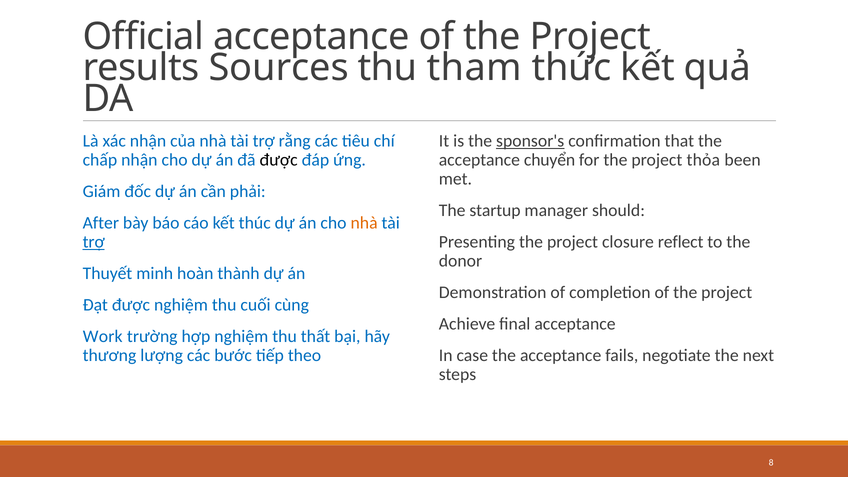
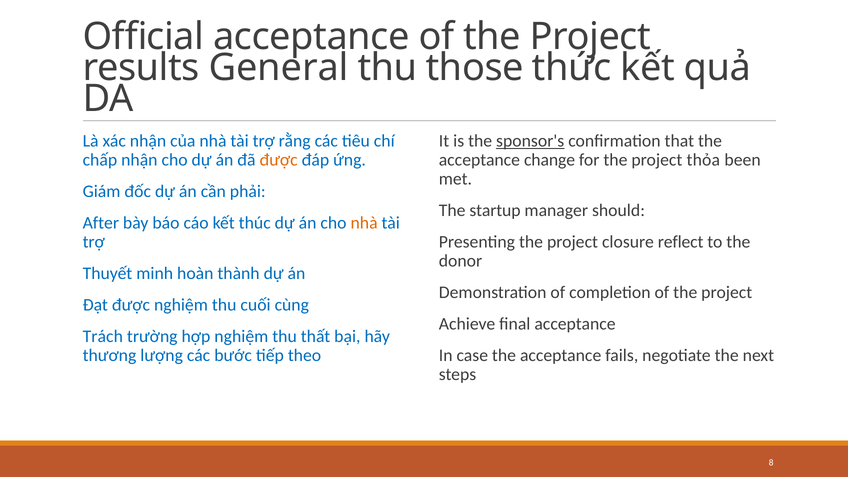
Sources: Sources -> General
tham: tham -> those
được at (279, 160) colour: black -> orange
chuyển: chuyển -> change
trợ at (94, 242) underline: present -> none
Work: Work -> Trách
